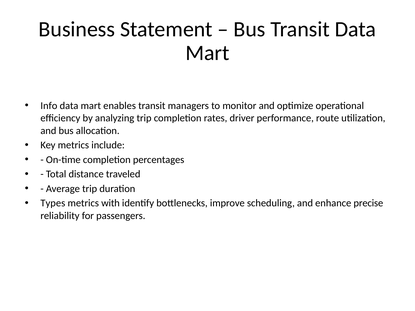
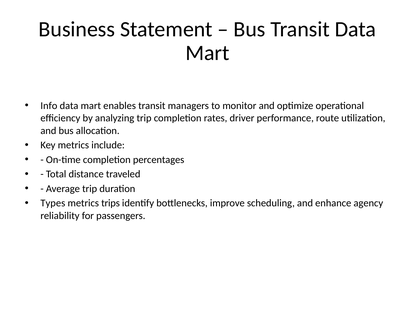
with: with -> trips
precise: precise -> agency
